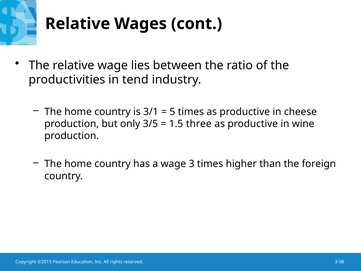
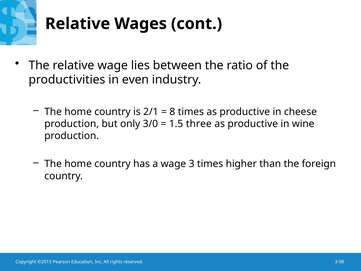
tend: tend -> even
3/1: 3/1 -> 2/1
5: 5 -> 8
3/5: 3/5 -> 3/0
